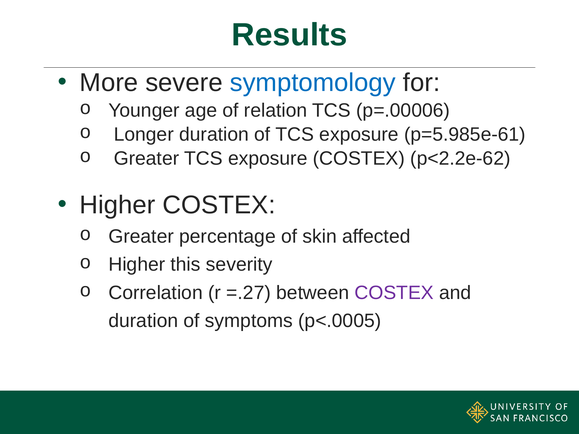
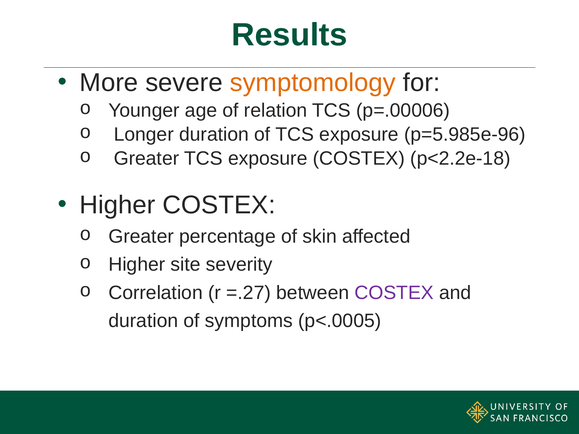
symptomology colour: blue -> orange
p=5.985e-61: p=5.985e-61 -> p=5.985e-96
p<2.2e-62: p<2.2e-62 -> p<2.2e-18
this: this -> site
